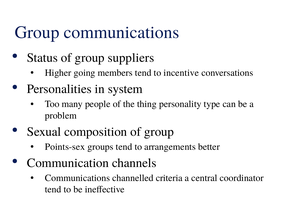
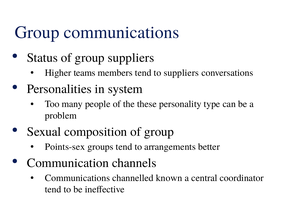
going: going -> teams
to incentive: incentive -> suppliers
thing: thing -> these
criteria: criteria -> known
